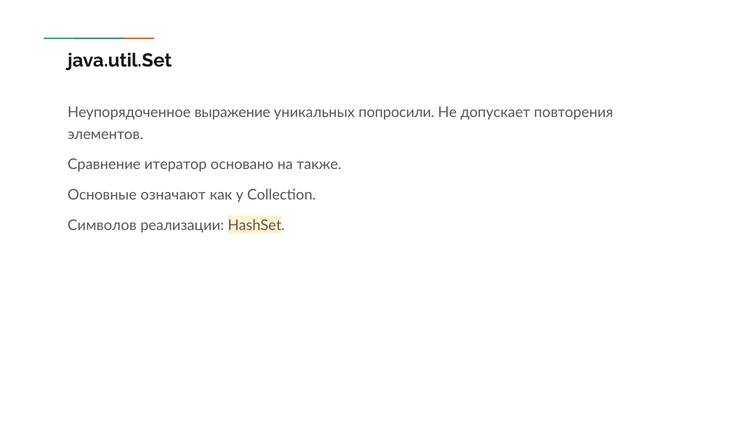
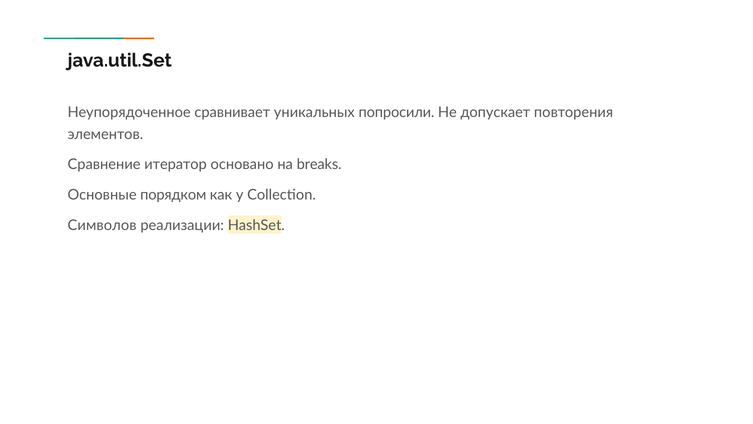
выражение: выражение -> сравнивает
также: также -> breaks
означают: означают -> порядком
